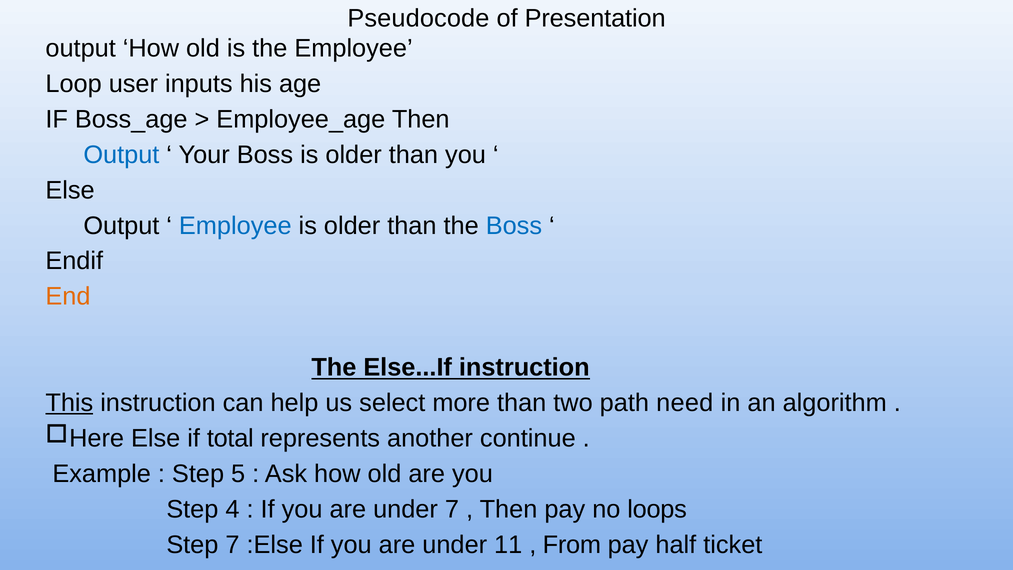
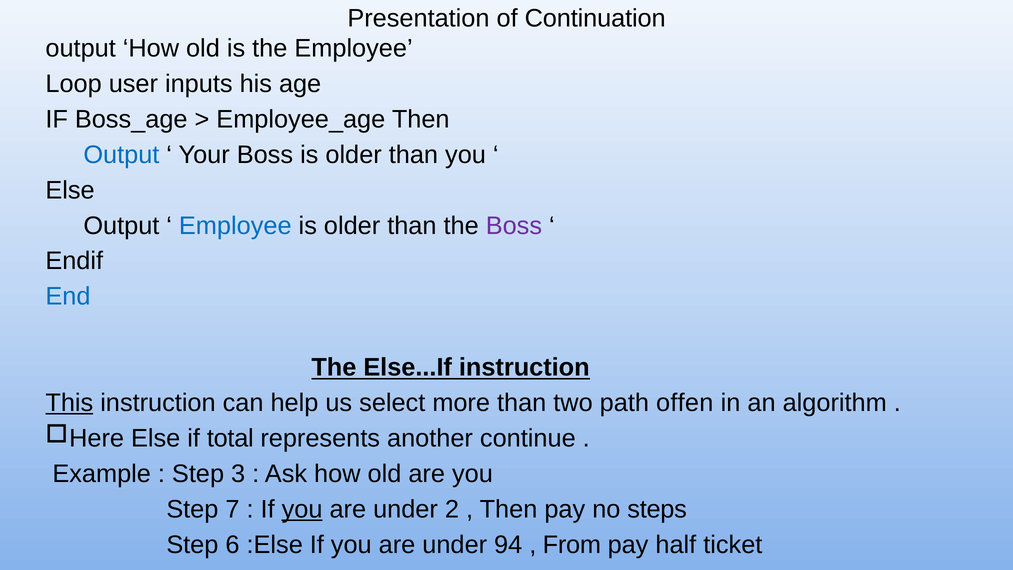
Pseudocode: Pseudocode -> Presentation
Presentation: Presentation -> Continuation
Boss at (514, 226) colour: blue -> purple
End colour: orange -> blue
need: need -> offen
5: 5 -> 3
4: 4 -> 7
you at (302, 509) underline: none -> present
under 7: 7 -> 2
loops: loops -> steps
Step 7: 7 -> 6
11: 11 -> 94
